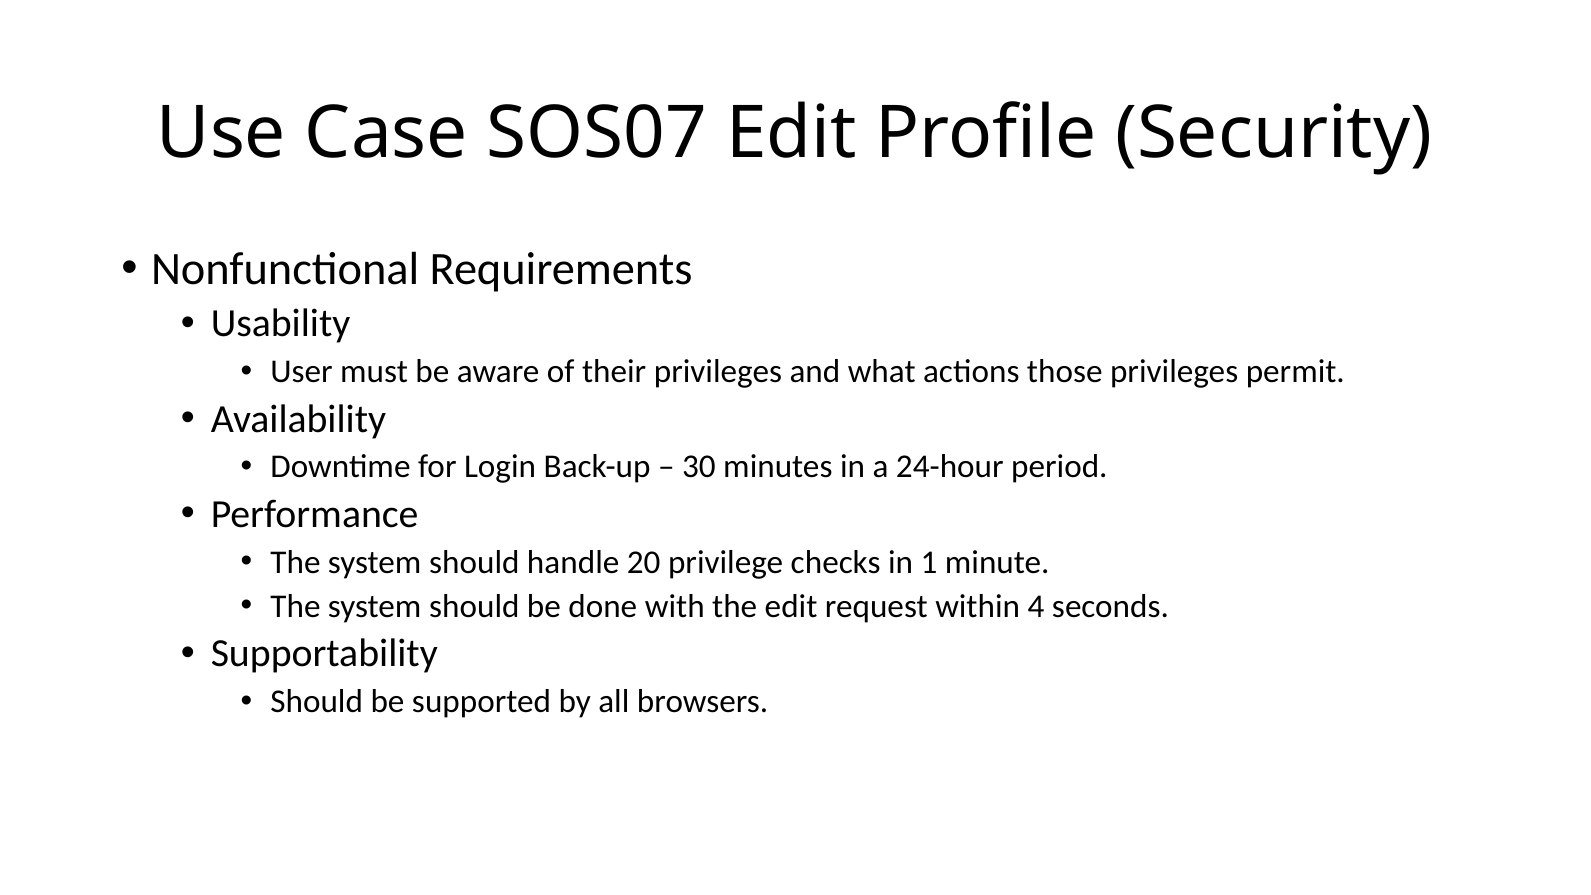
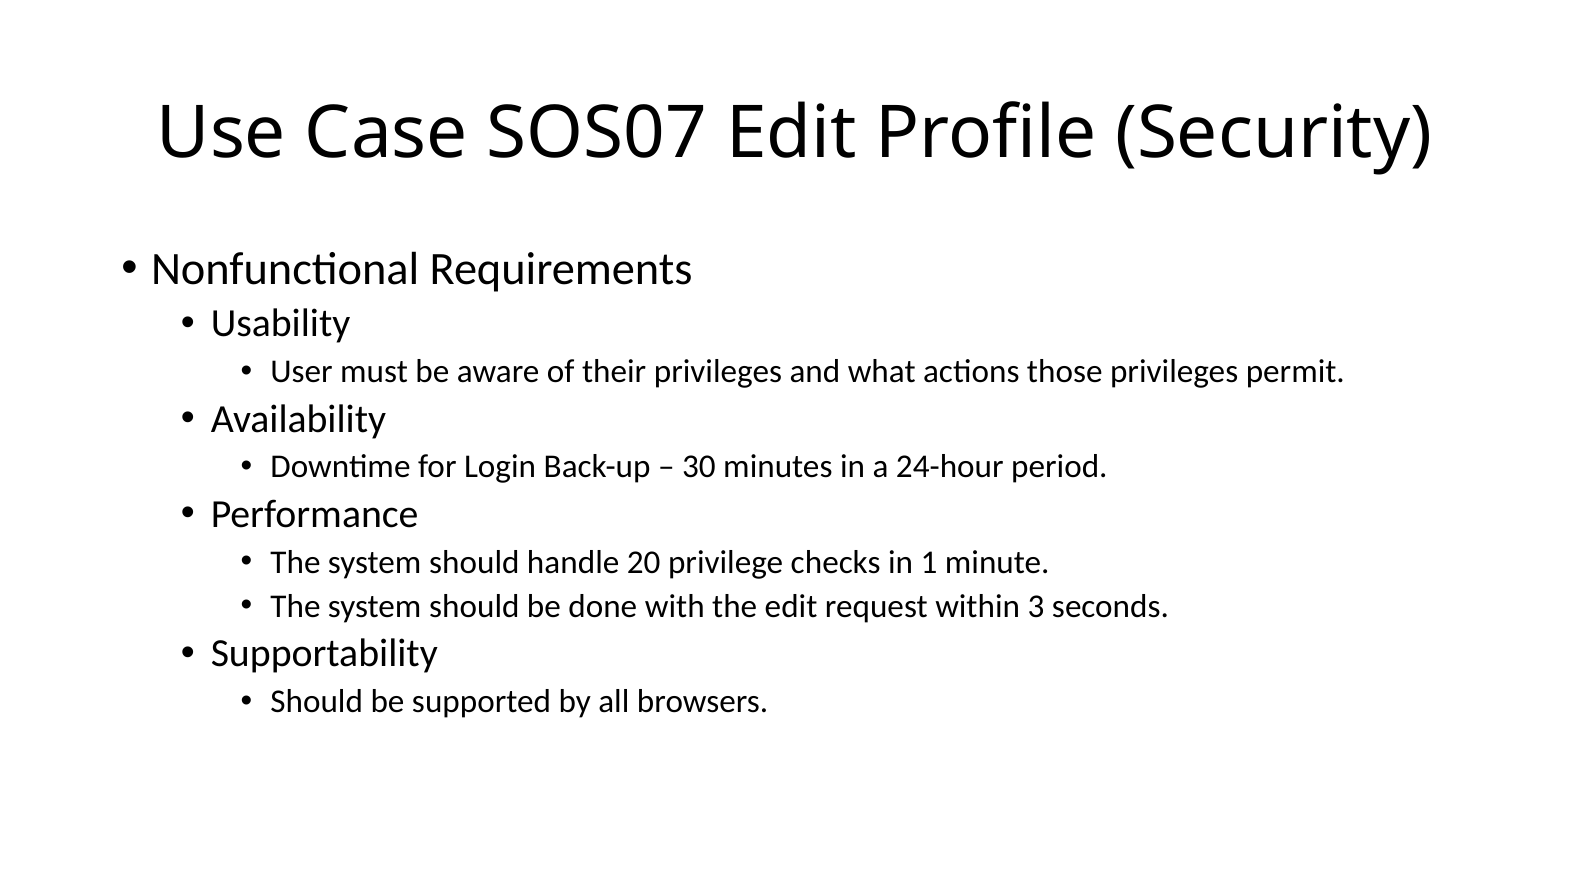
4: 4 -> 3
